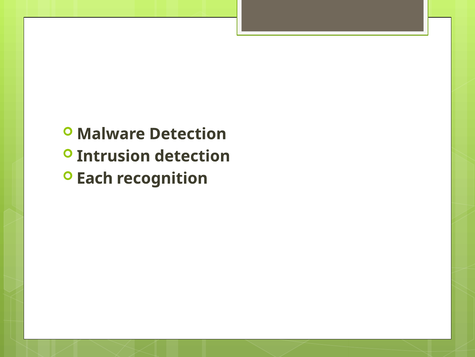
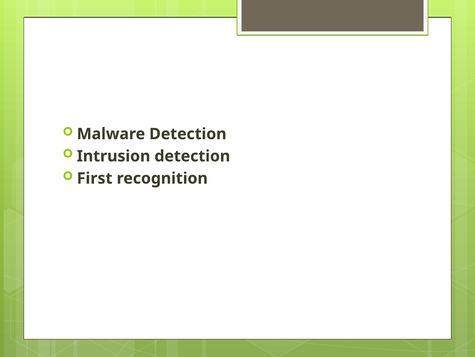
Each: Each -> First
